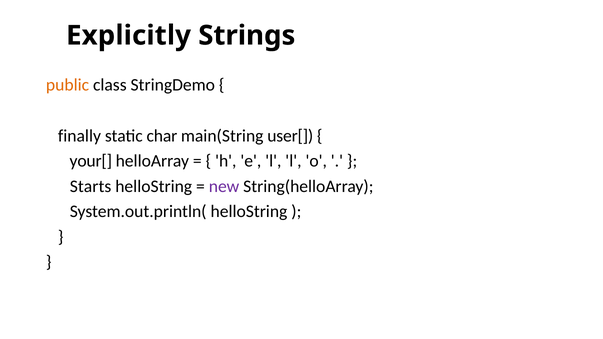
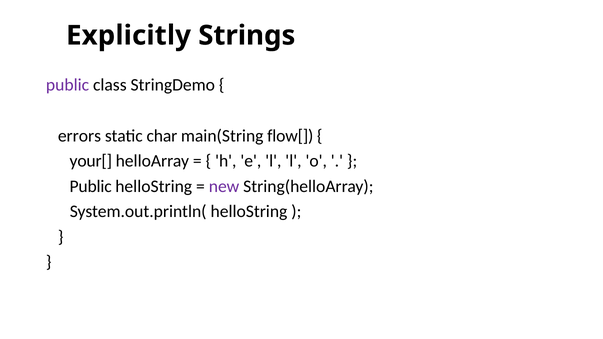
public at (68, 85) colour: orange -> purple
finally: finally -> errors
user[: user[ -> flow[
Starts at (91, 186): Starts -> Public
